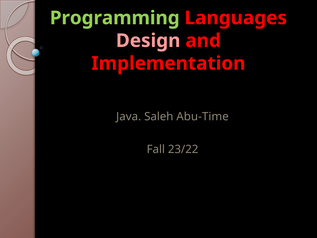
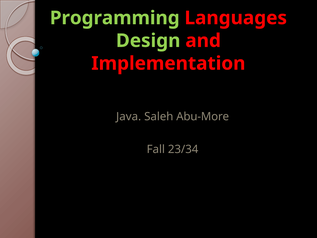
Design colour: pink -> light green
Abu-Time: Abu-Time -> Abu-More
23/22: 23/22 -> 23/34
